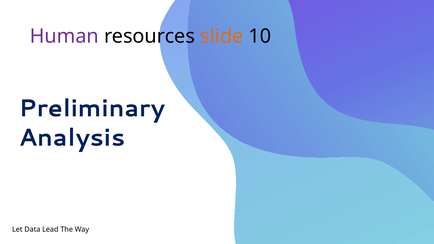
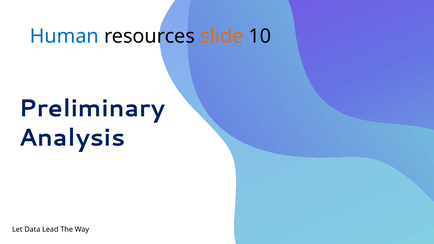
Human colour: purple -> blue
